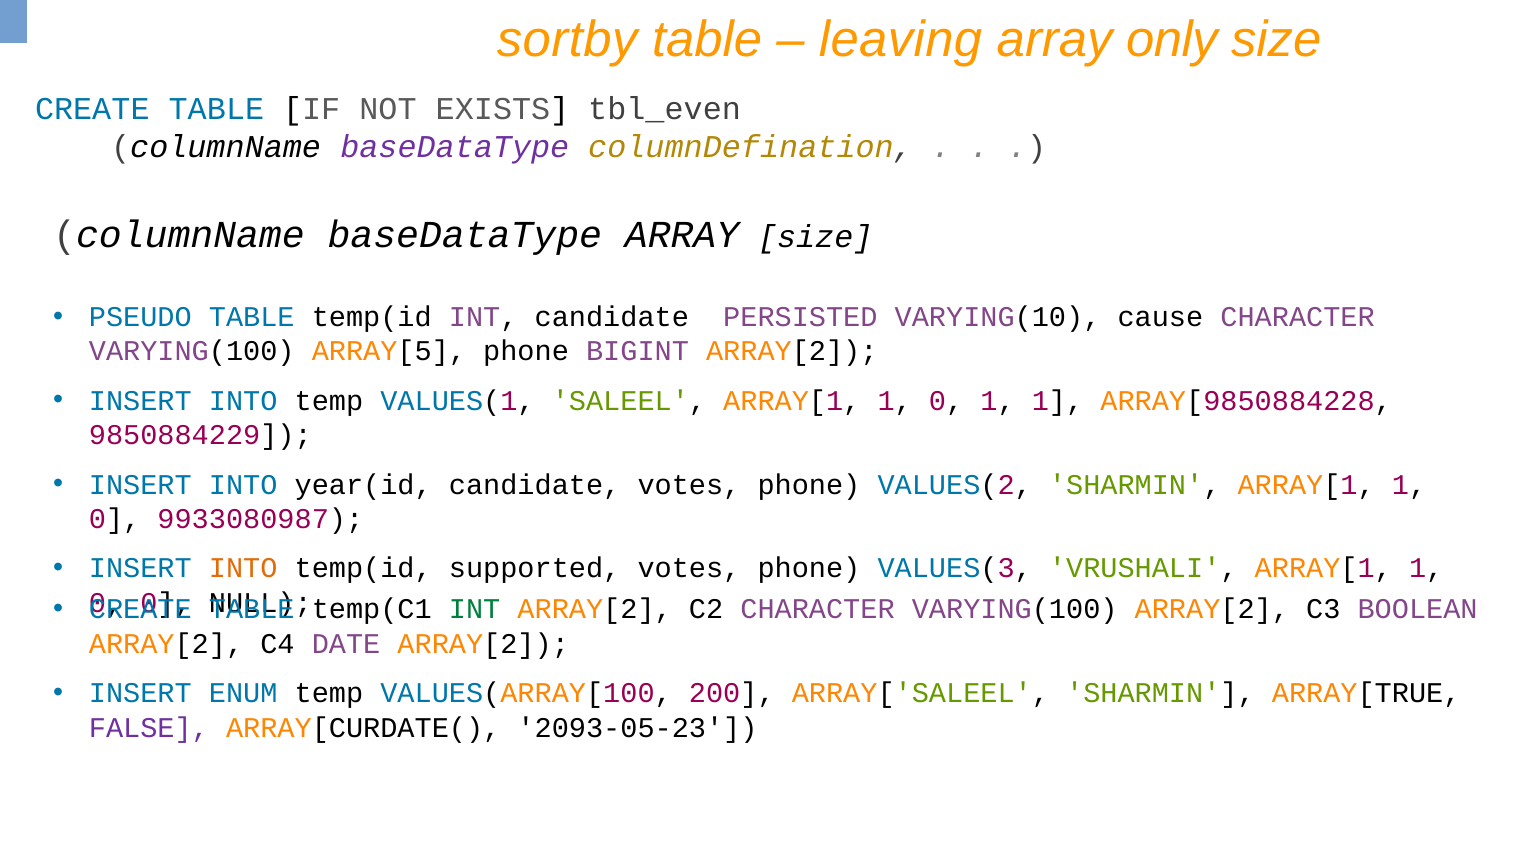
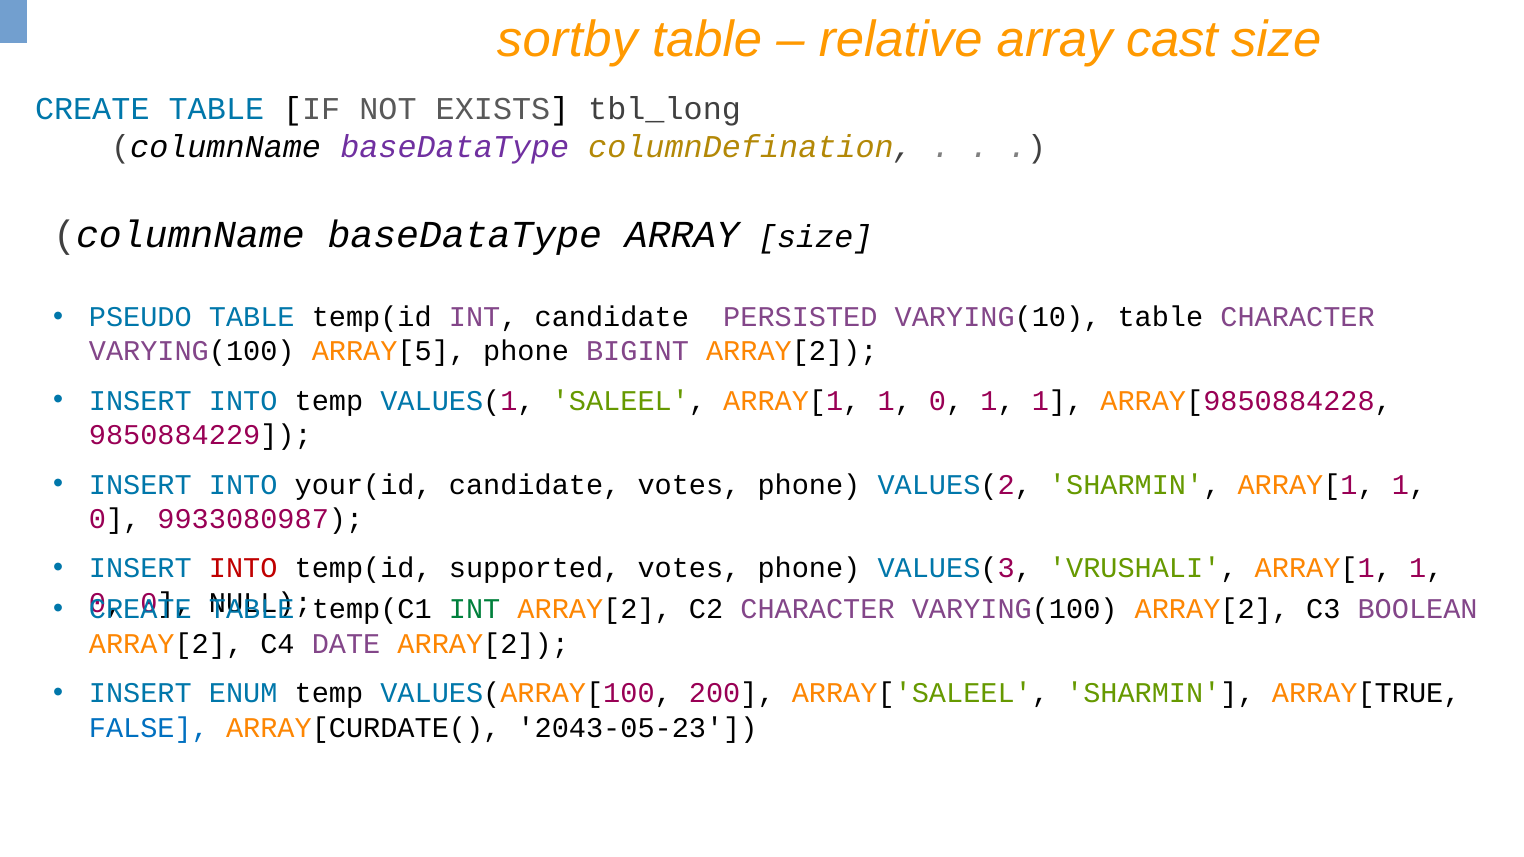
leaving: leaving -> relative
only: only -> cast
tbl_even: tbl_even -> tbl_long
VARYING(10 cause: cause -> table
year(id: year(id -> your(id
INTO at (243, 569) colour: orange -> red
FALSE colour: purple -> blue
2093-05-23: 2093-05-23 -> 2043-05-23
